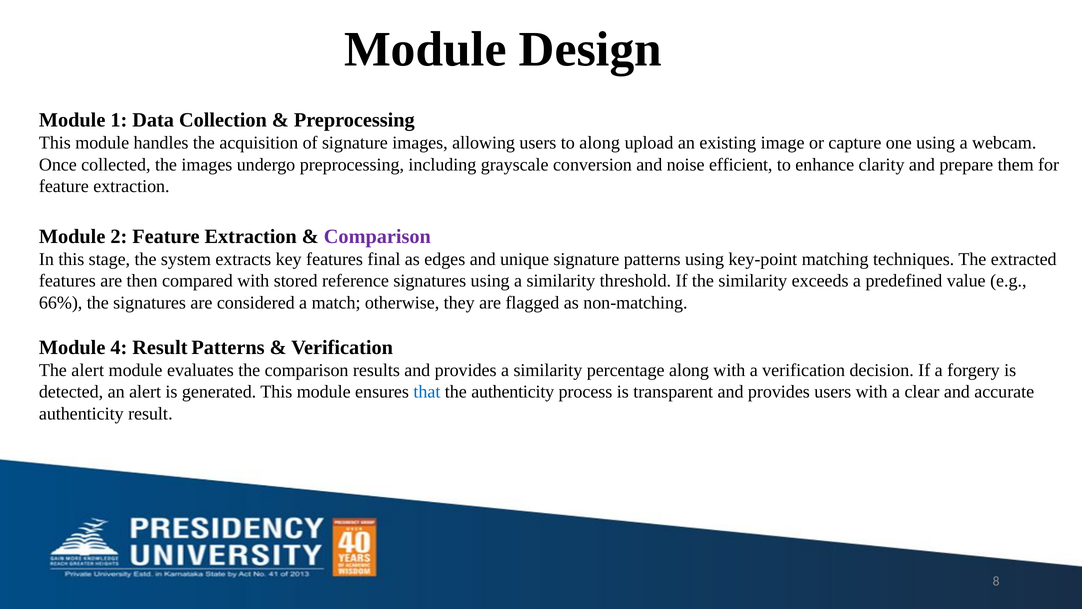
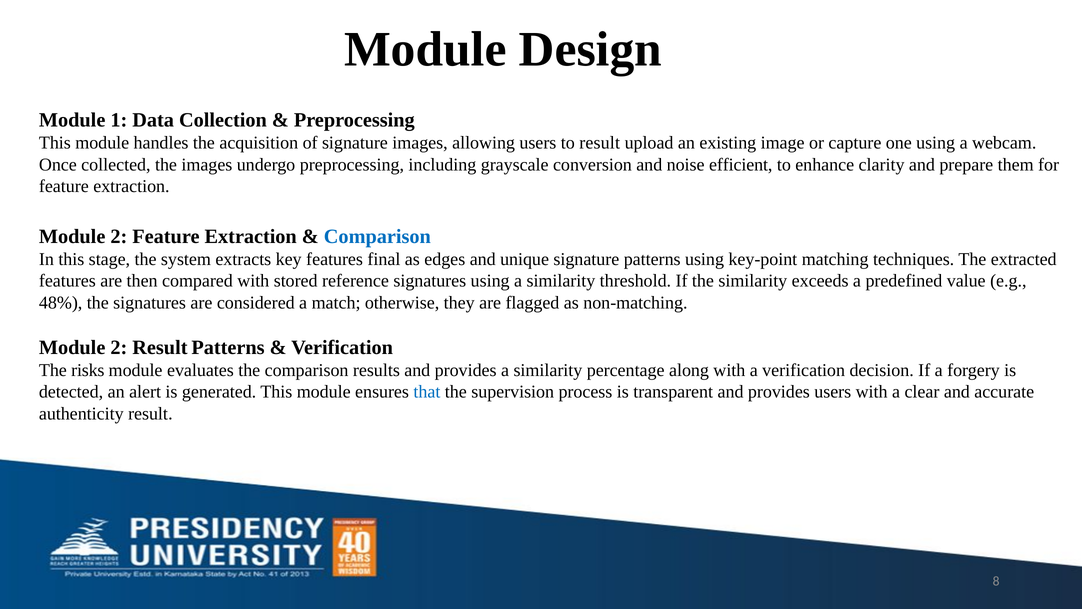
to along: along -> result
Comparison at (377, 236) colour: purple -> blue
66%: 66% -> 48%
4 at (119, 347): 4 -> 2
The alert: alert -> risks
the authenticity: authenticity -> supervision
